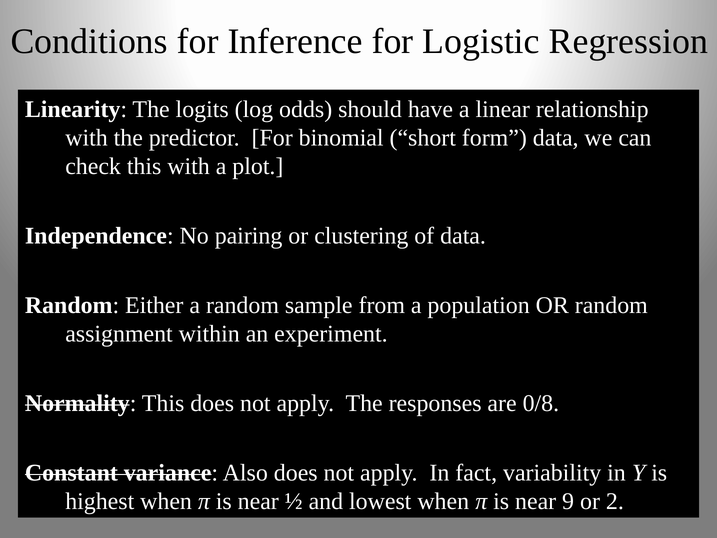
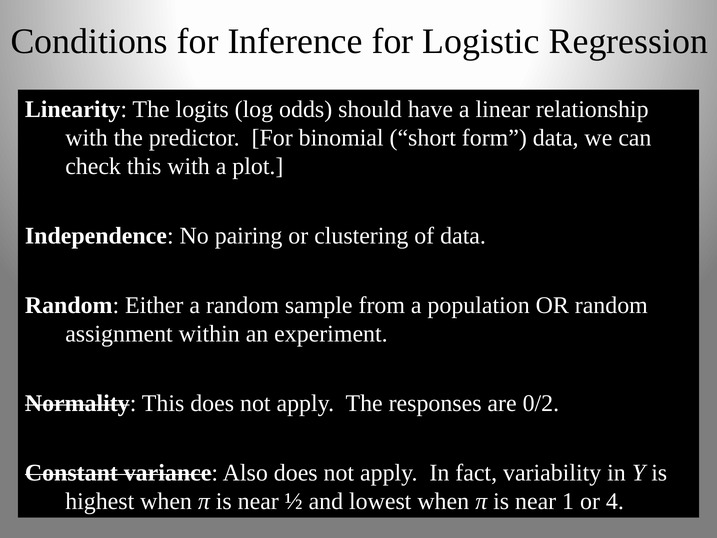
0/8: 0/8 -> 0/2
9: 9 -> 1
2: 2 -> 4
